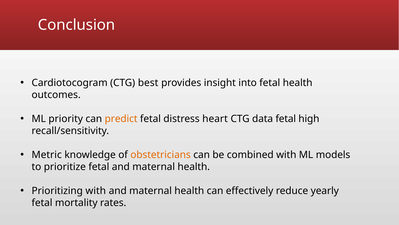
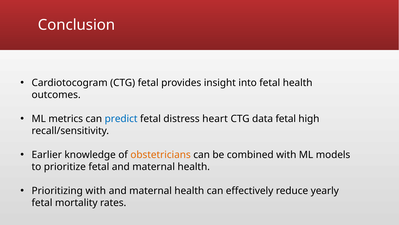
CTG best: best -> fetal
priority: priority -> metrics
predict colour: orange -> blue
Metric: Metric -> Earlier
